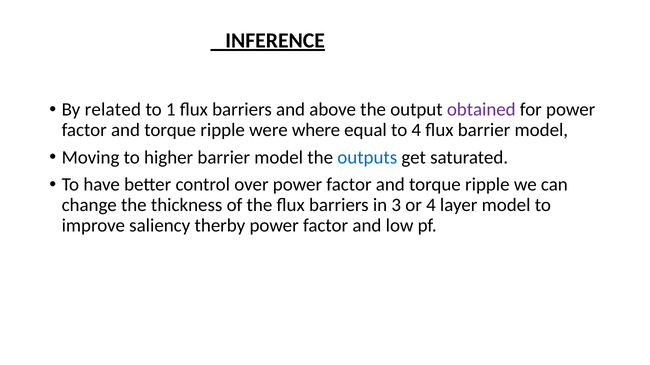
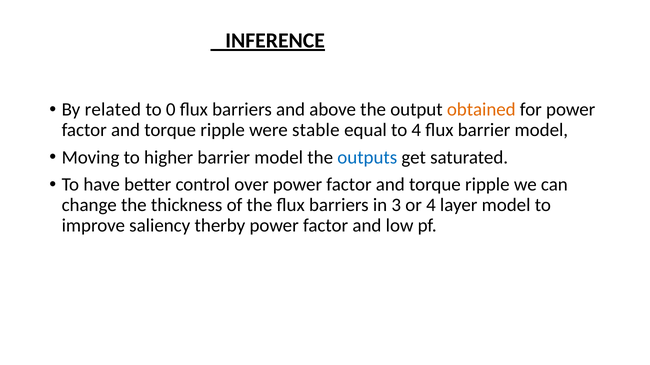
1: 1 -> 0
obtained colour: purple -> orange
where: where -> stable
